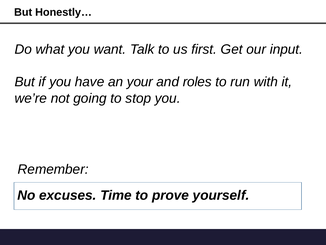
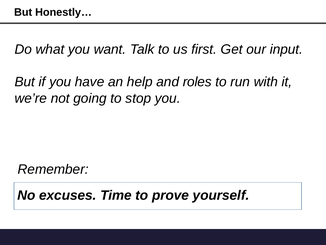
your: your -> help
